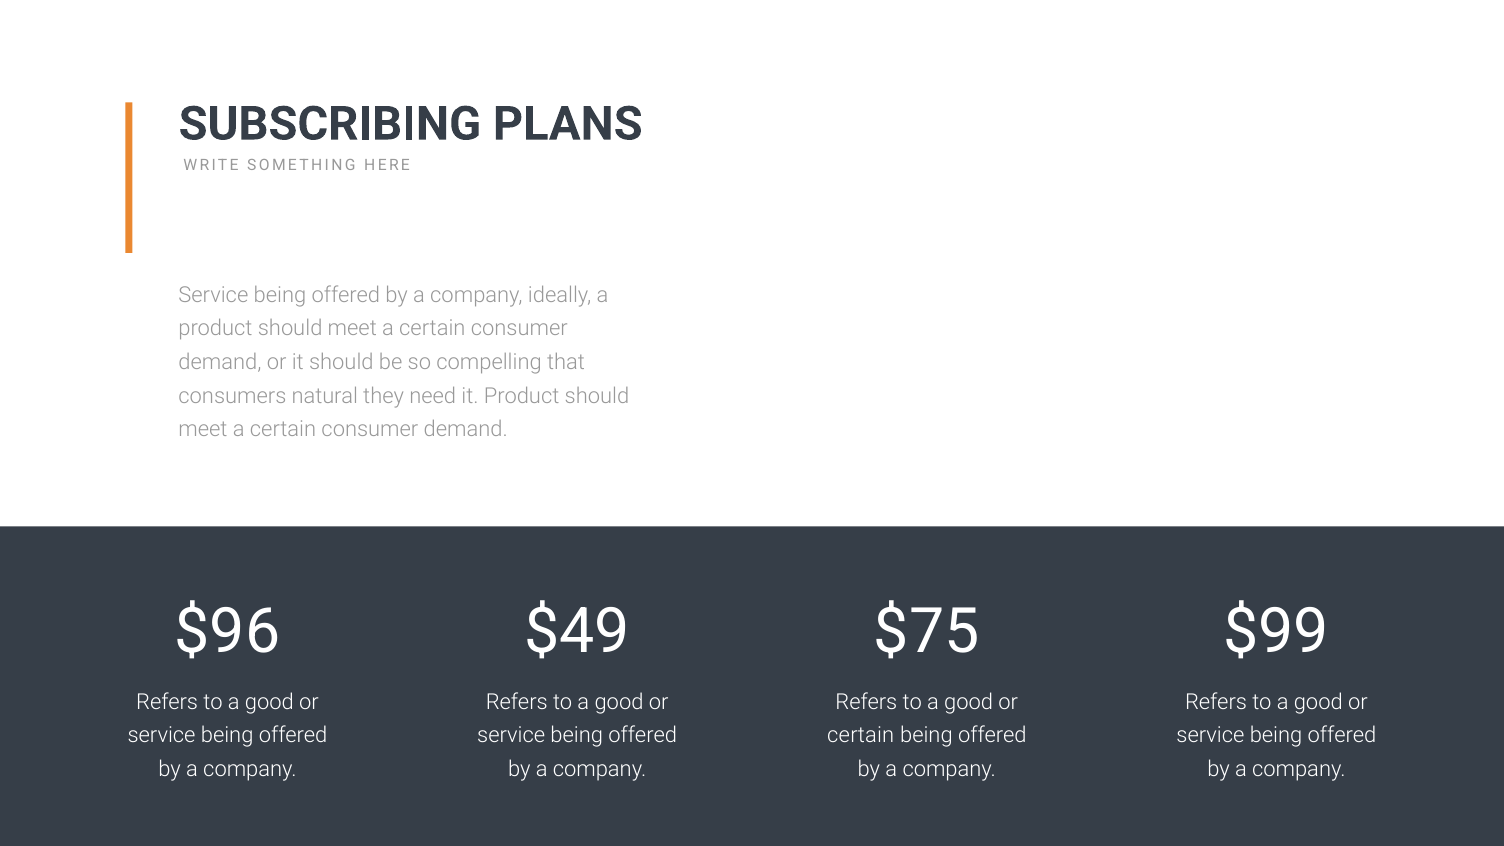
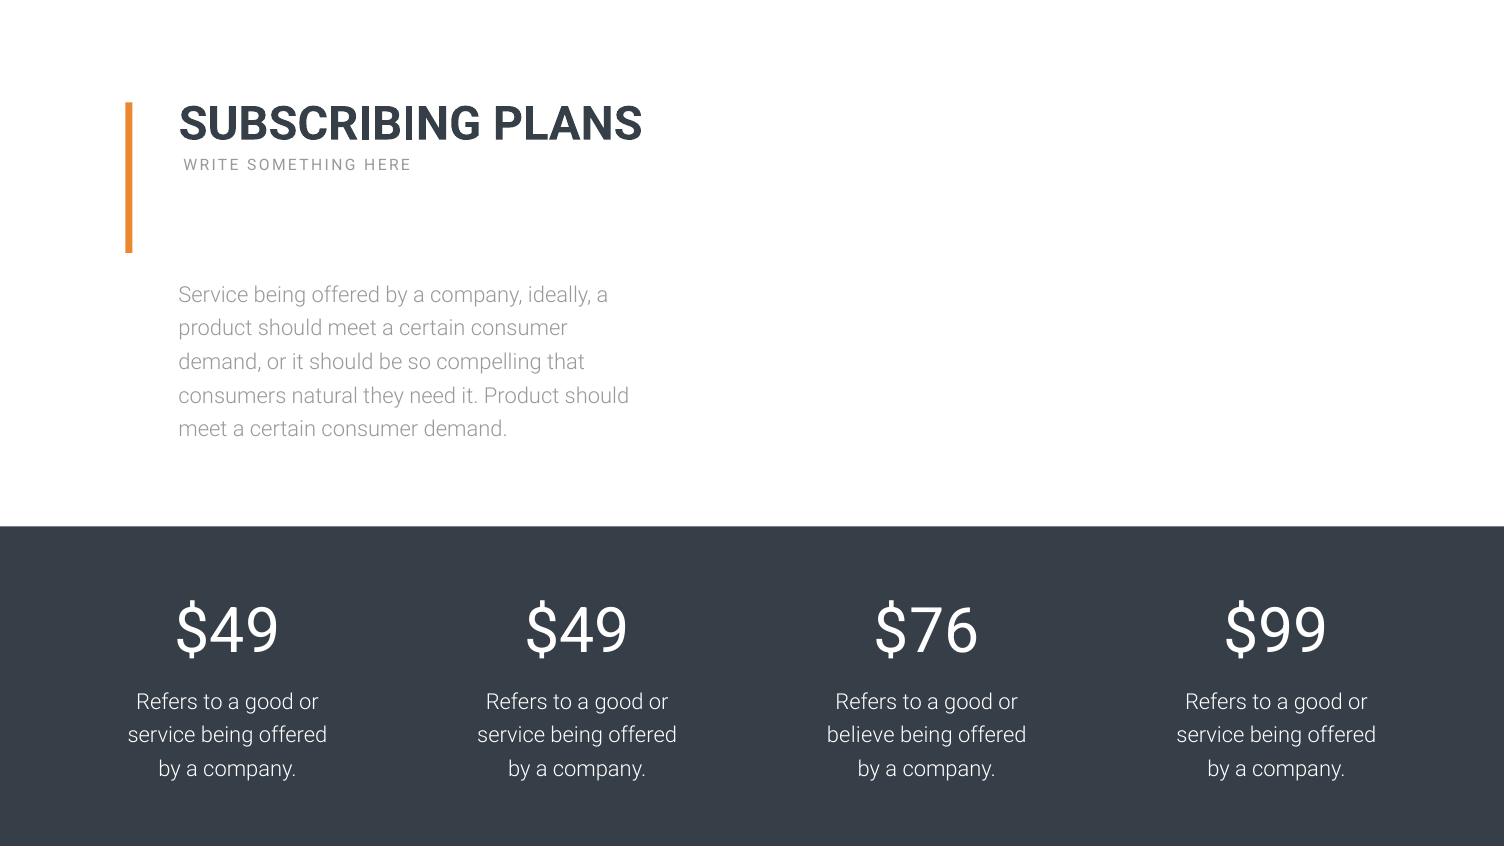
$96 at (228, 632): $96 -> $49
$75: $75 -> $76
certain at (861, 736): certain -> believe
